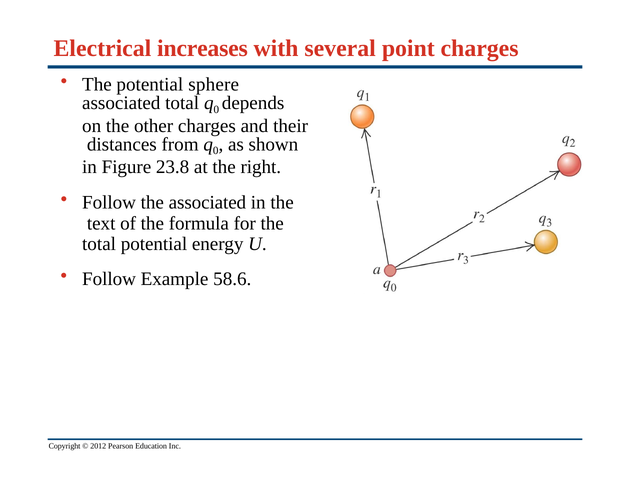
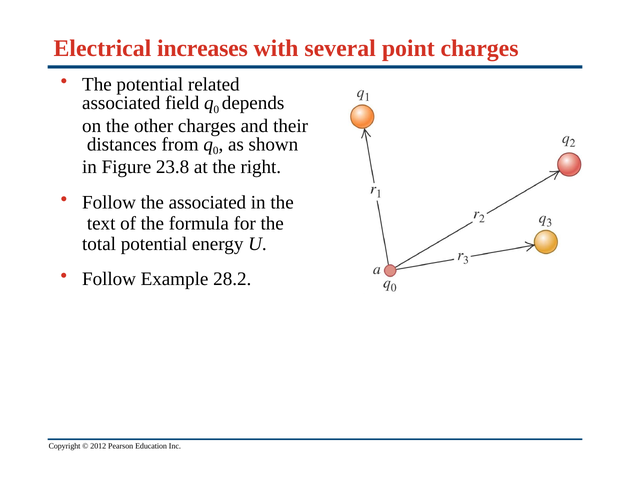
sphere: sphere -> related
associated total: total -> field
58.6: 58.6 -> 28.2
